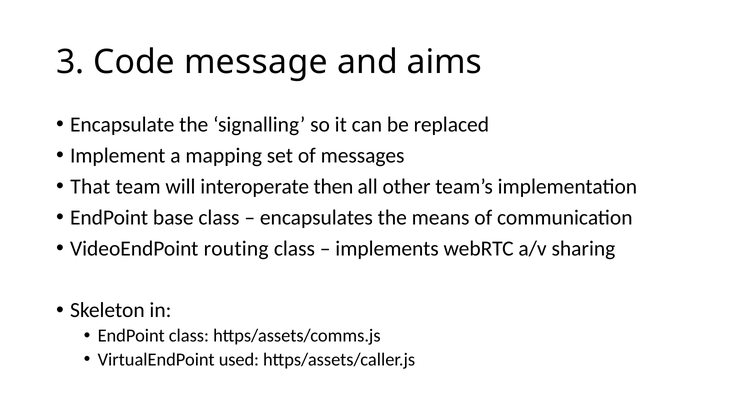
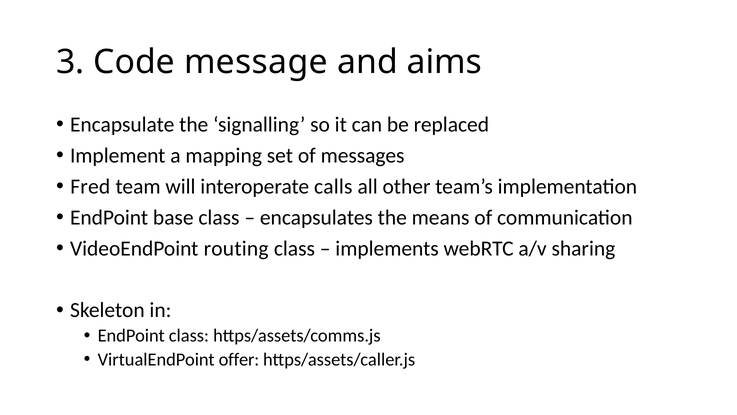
That: That -> Fred
then: then -> calls
used: used -> offer
